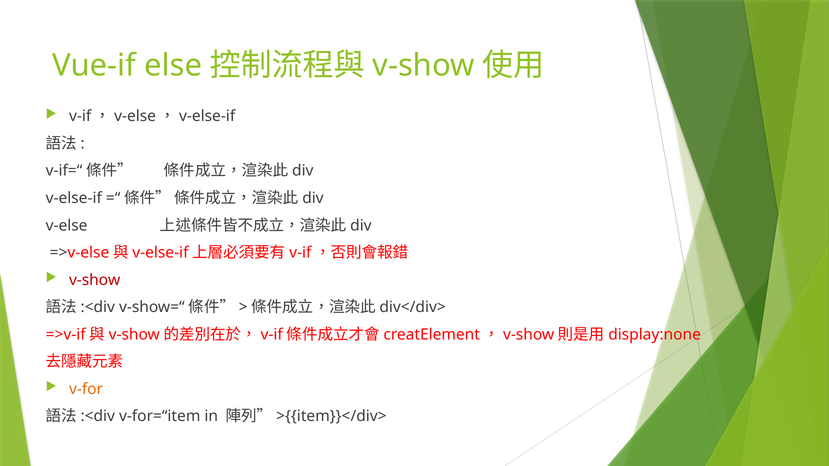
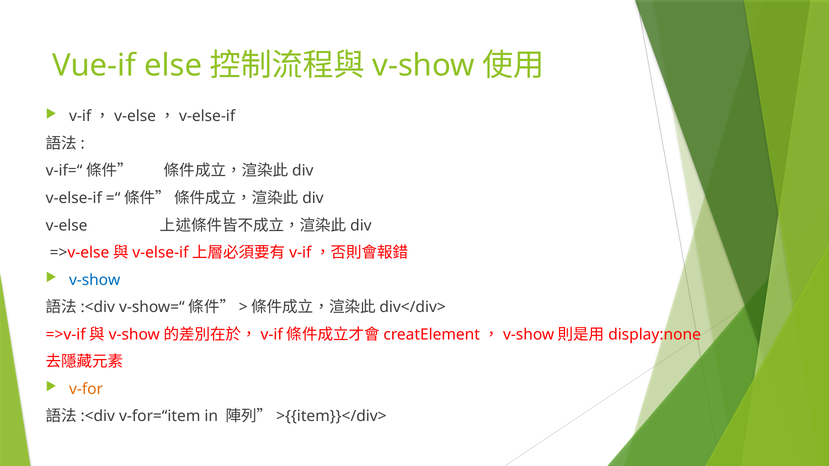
v-show at (95, 280) colour: red -> blue
